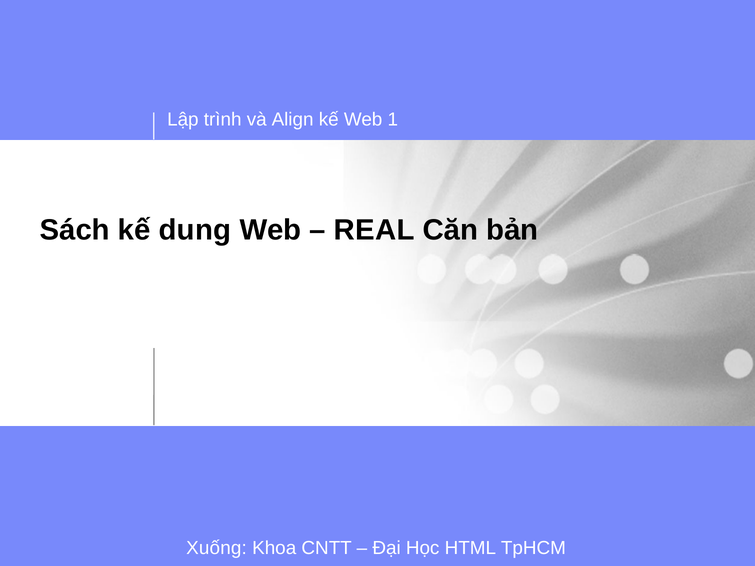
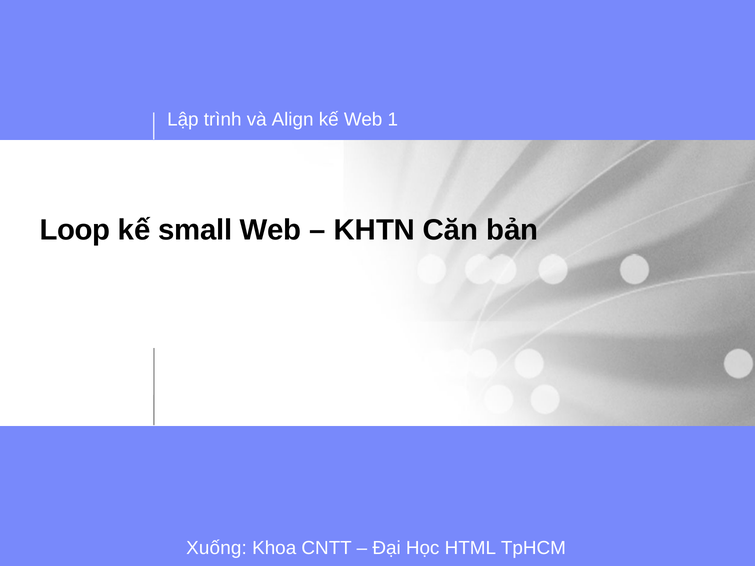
Sách: Sách -> Loop
dung: dung -> small
REAL: REAL -> KHTN
